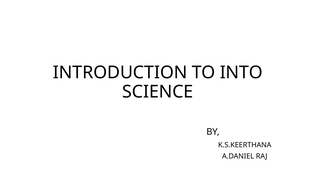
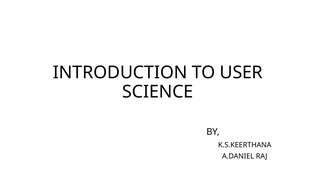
INTO: INTO -> USER
